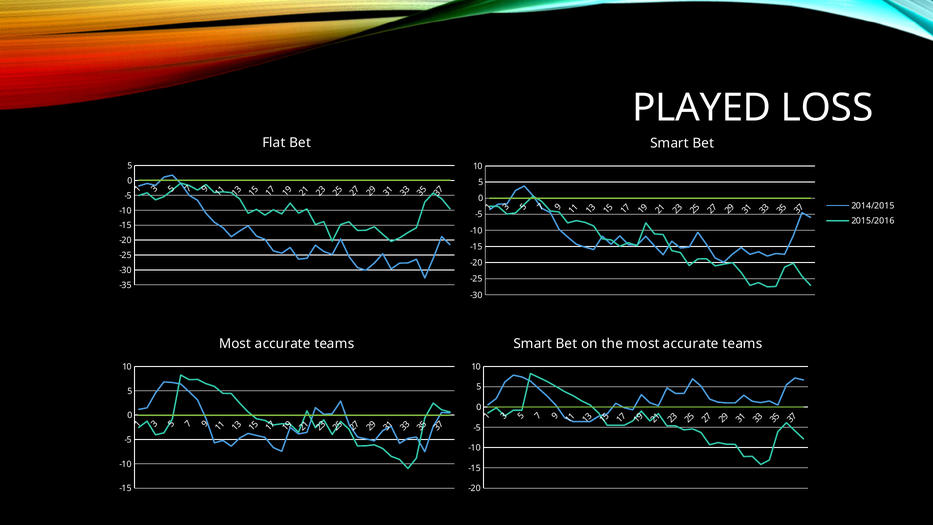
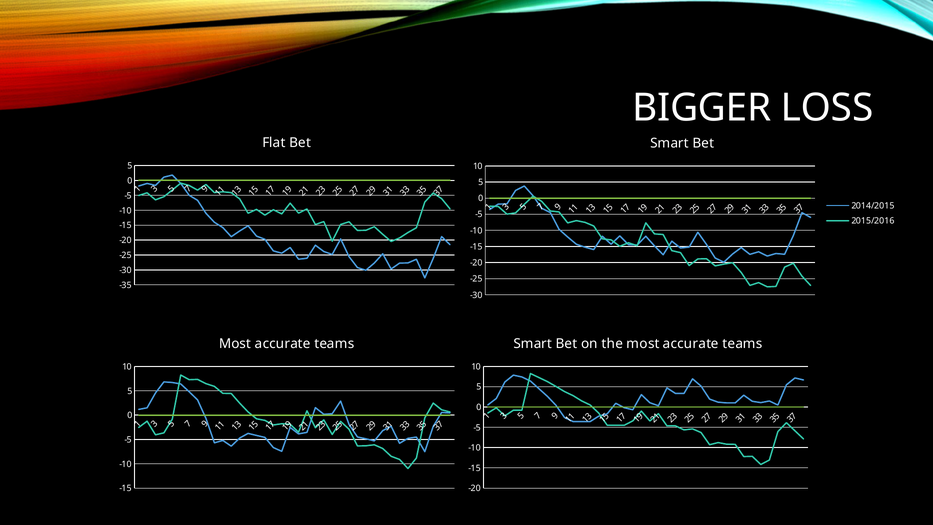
PLAYED: PLAYED -> BIGGER
